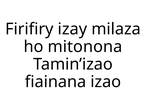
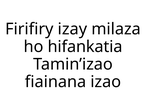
mitonona: mitonona -> hifankatia
